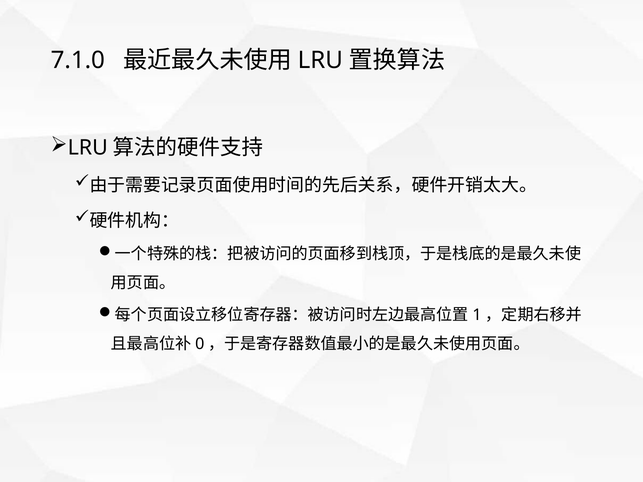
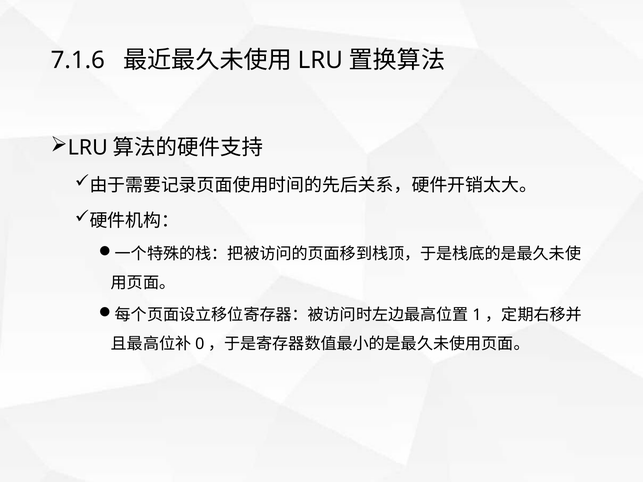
7.1.0: 7.1.0 -> 7.1.6
